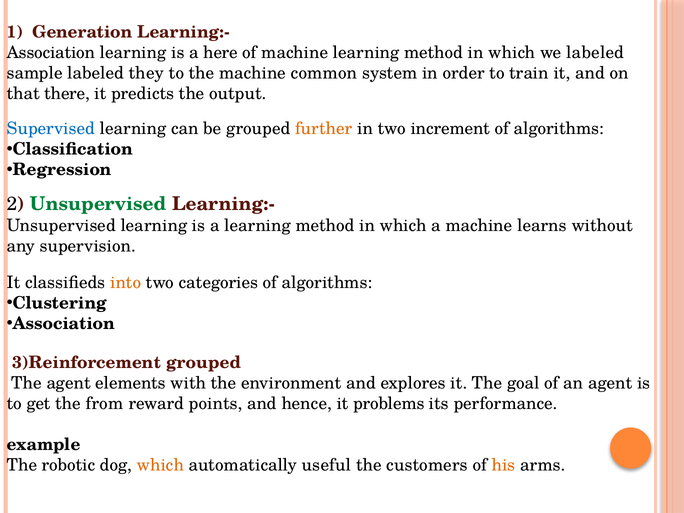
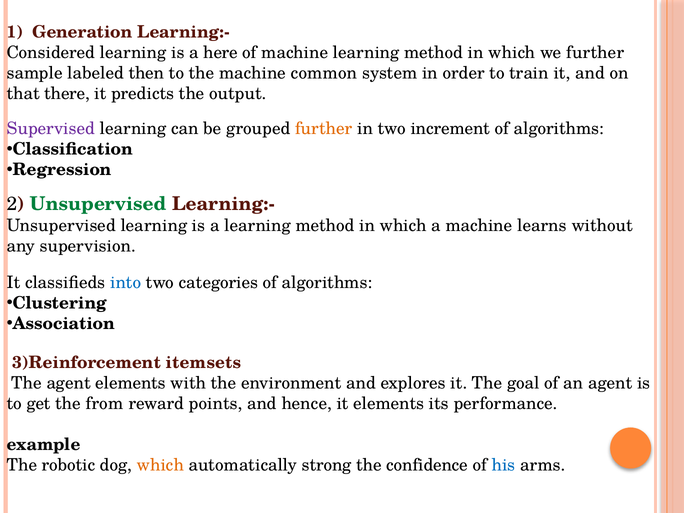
Association at (51, 52): Association -> Considered
we labeled: labeled -> further
they: they -> then
Supervised colour: blue -> purple
into colour: orange -> blue
3)Reinforcement grouped: grouped -> itemsets
it problems: problems -> elements
useful: useful -> strong
customers: customers -> confidence
his colour: orange -> blue
